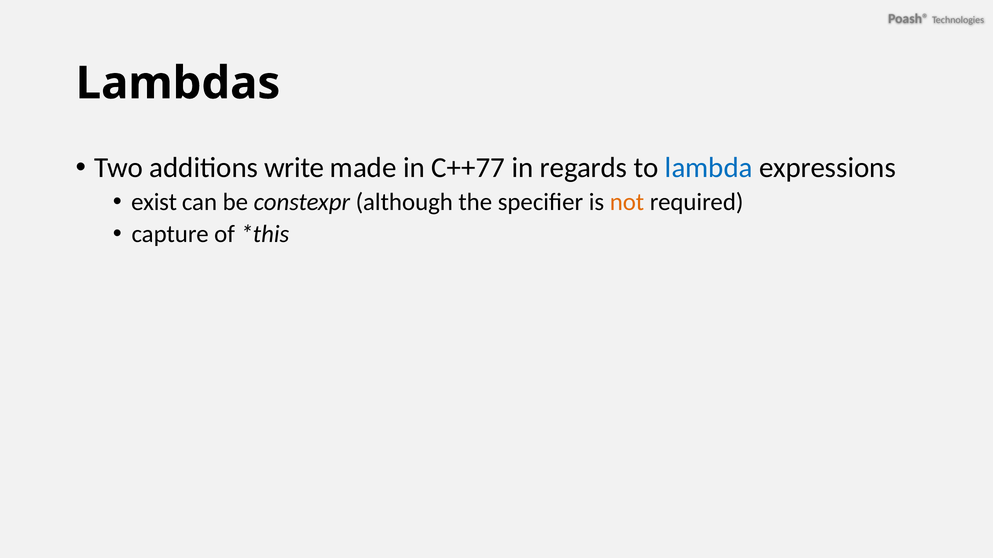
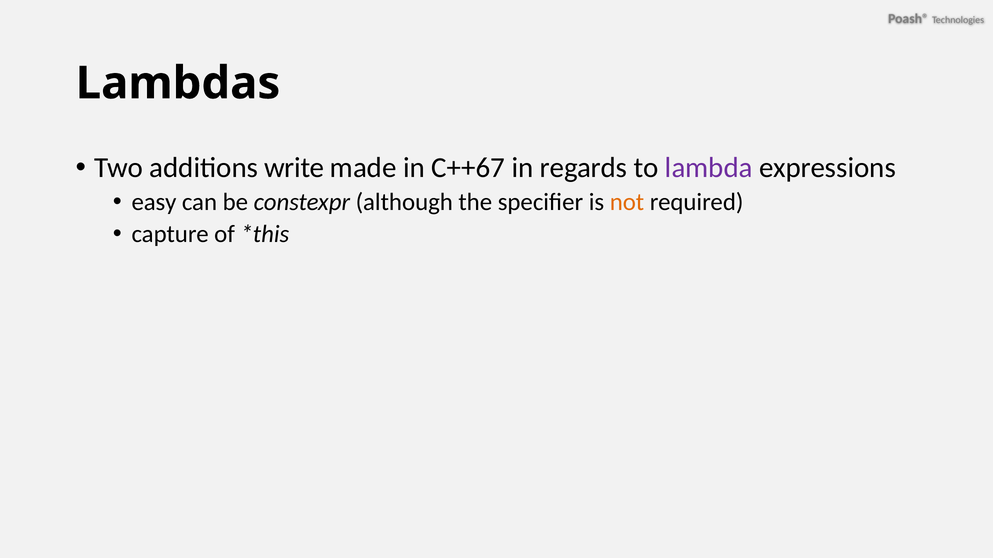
C++77: C++77 -> C++67
lambda colour: blue -> purple
exist: exist -> easy
